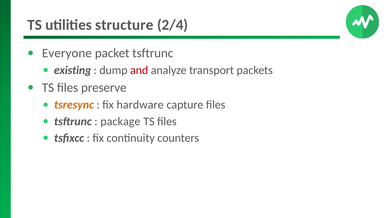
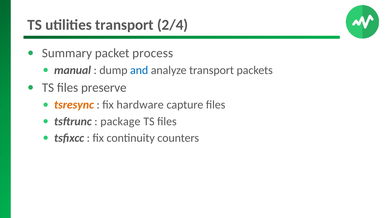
utilities structure: structure -> transport
Everyone: Everyone -> Summary
packet tsftrunc: tsftrunc -> process
existing: existing -> manual
and colour: red -> blue
